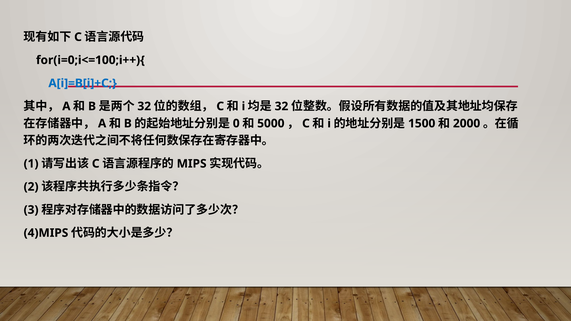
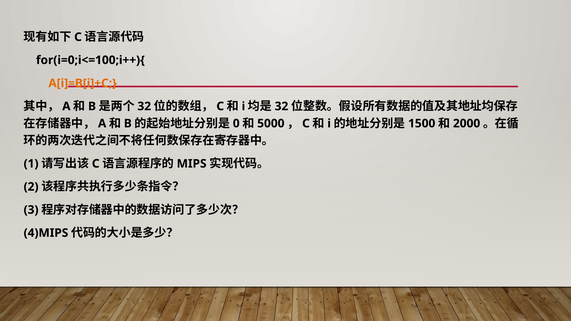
A[i]=B[i]+C colour: blue -> orange
